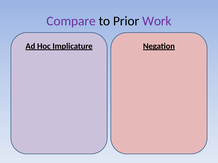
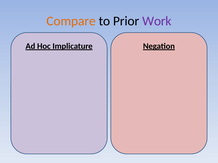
Compare colour: purple -> orange
